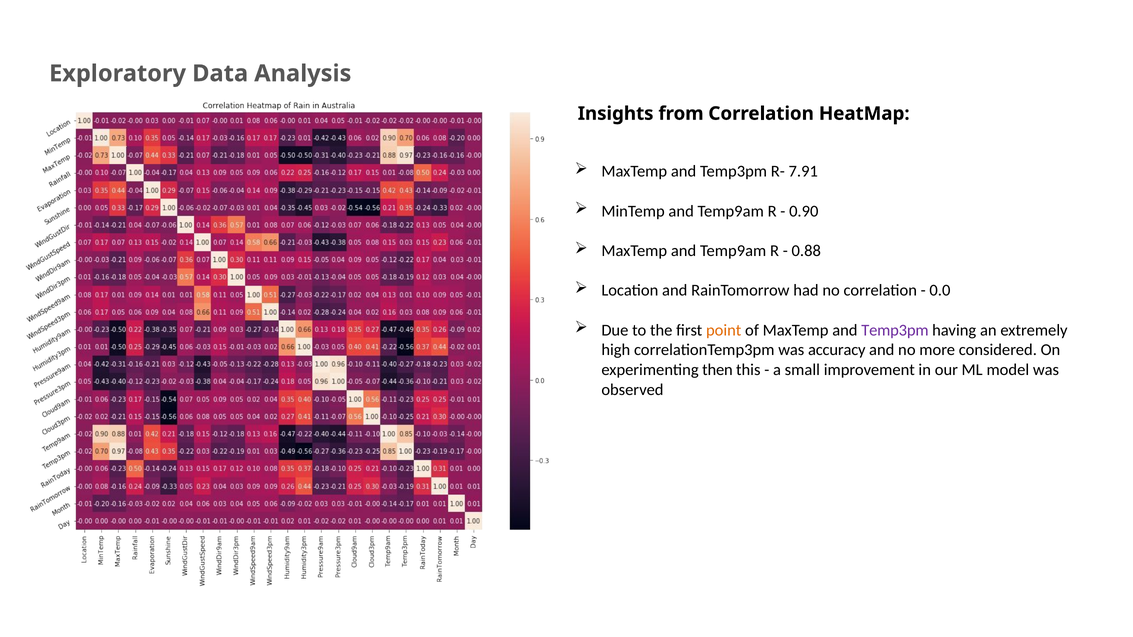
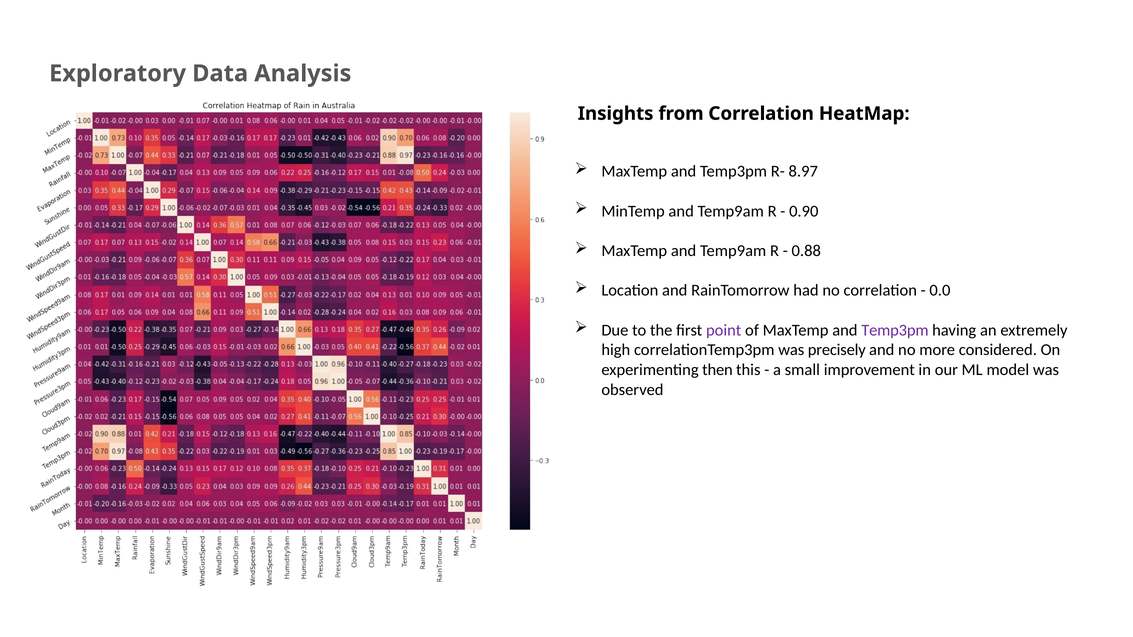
7.91: 7.91 -> 8.97
point colour: orange -> purple
accuracy: accuracy -> precisely
